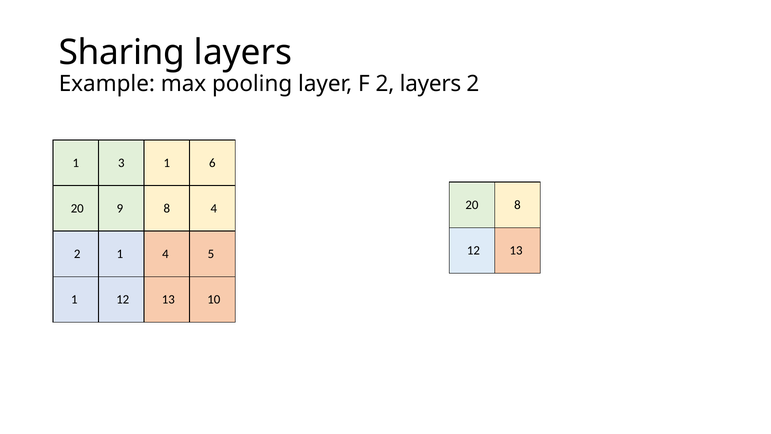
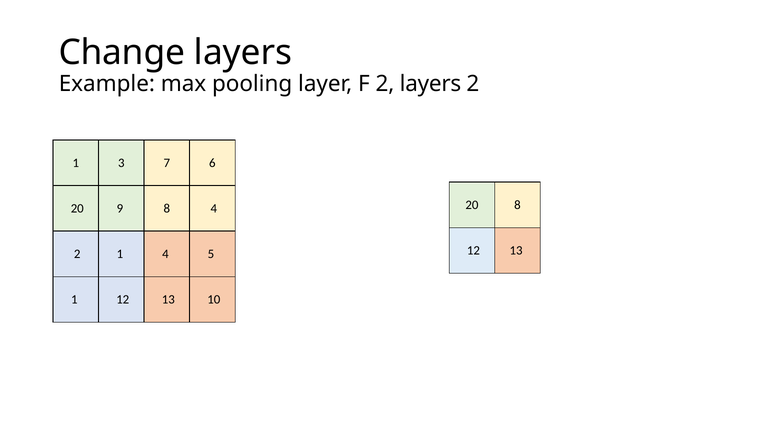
Sharing: Sharing -> Change
3 1: 1 -> 7
